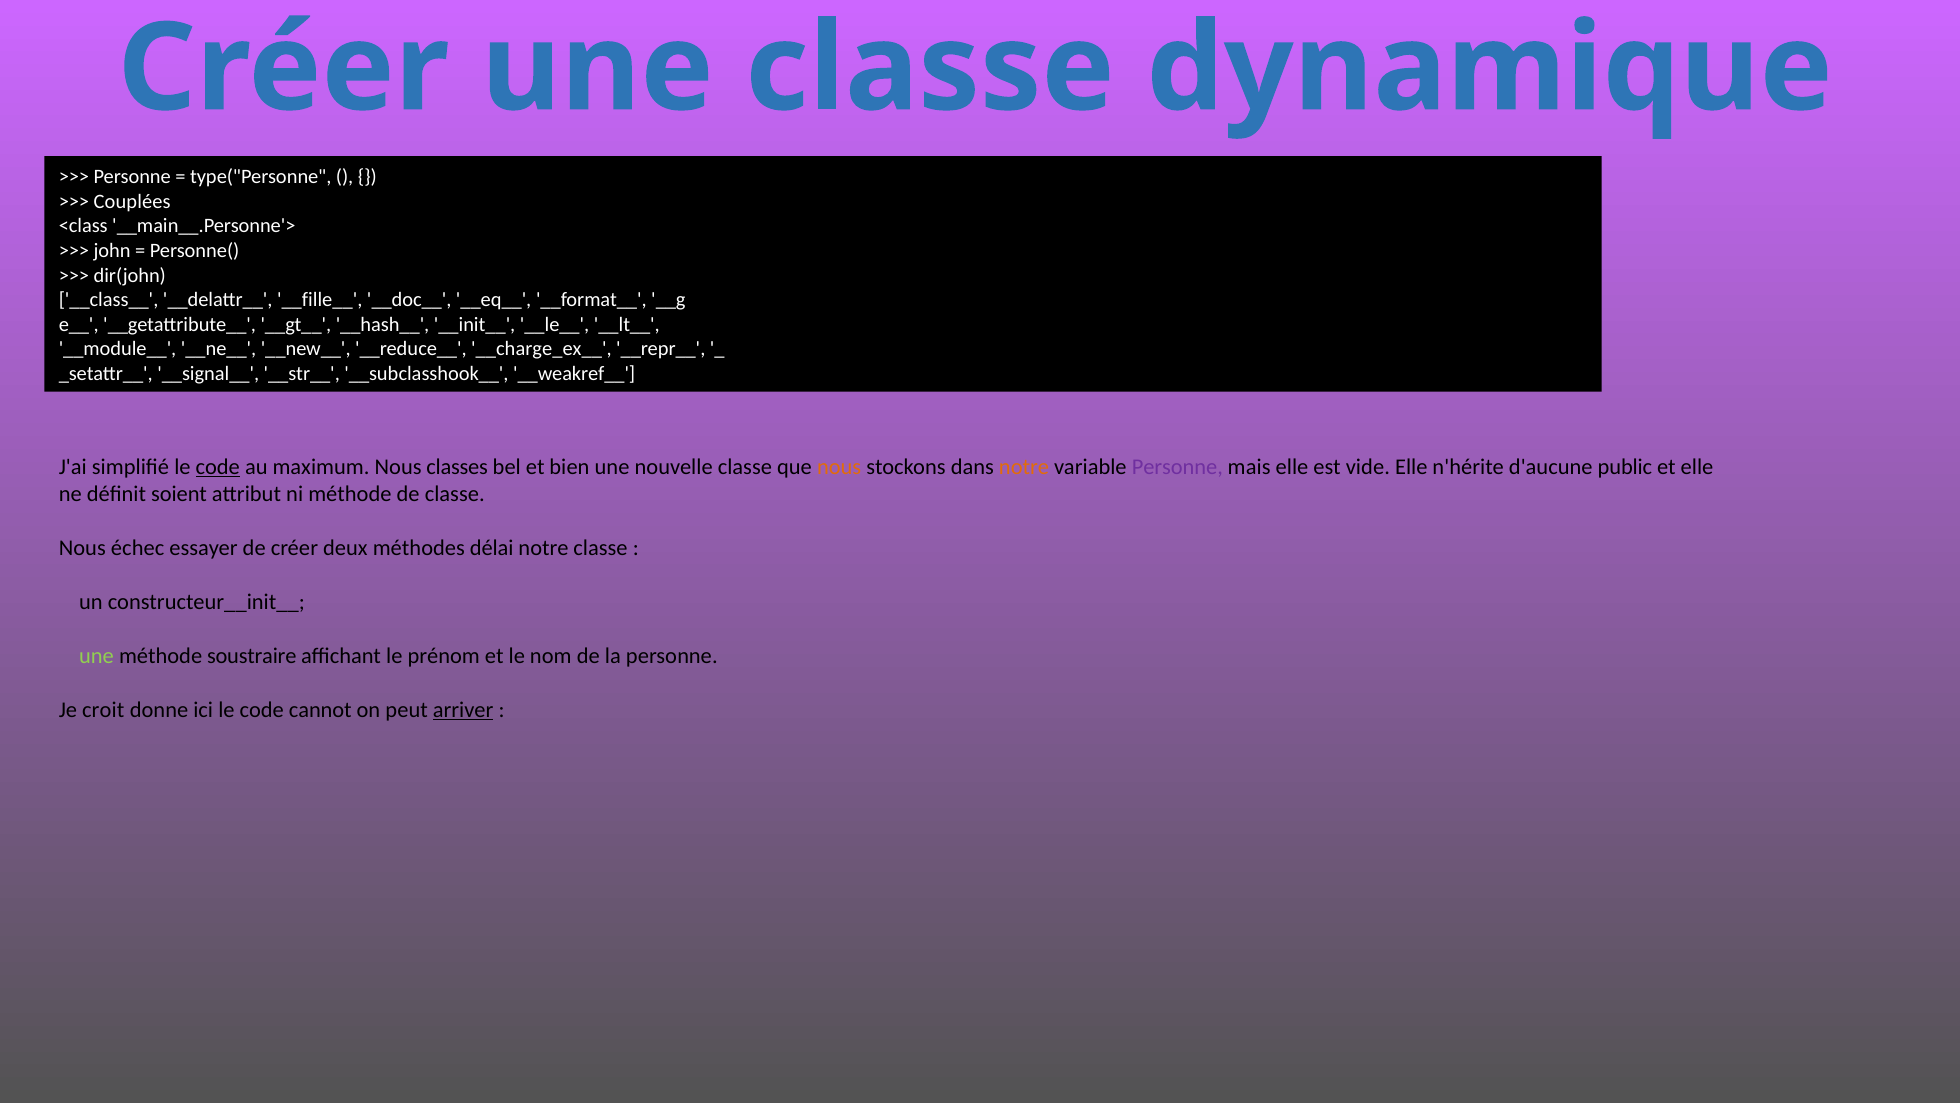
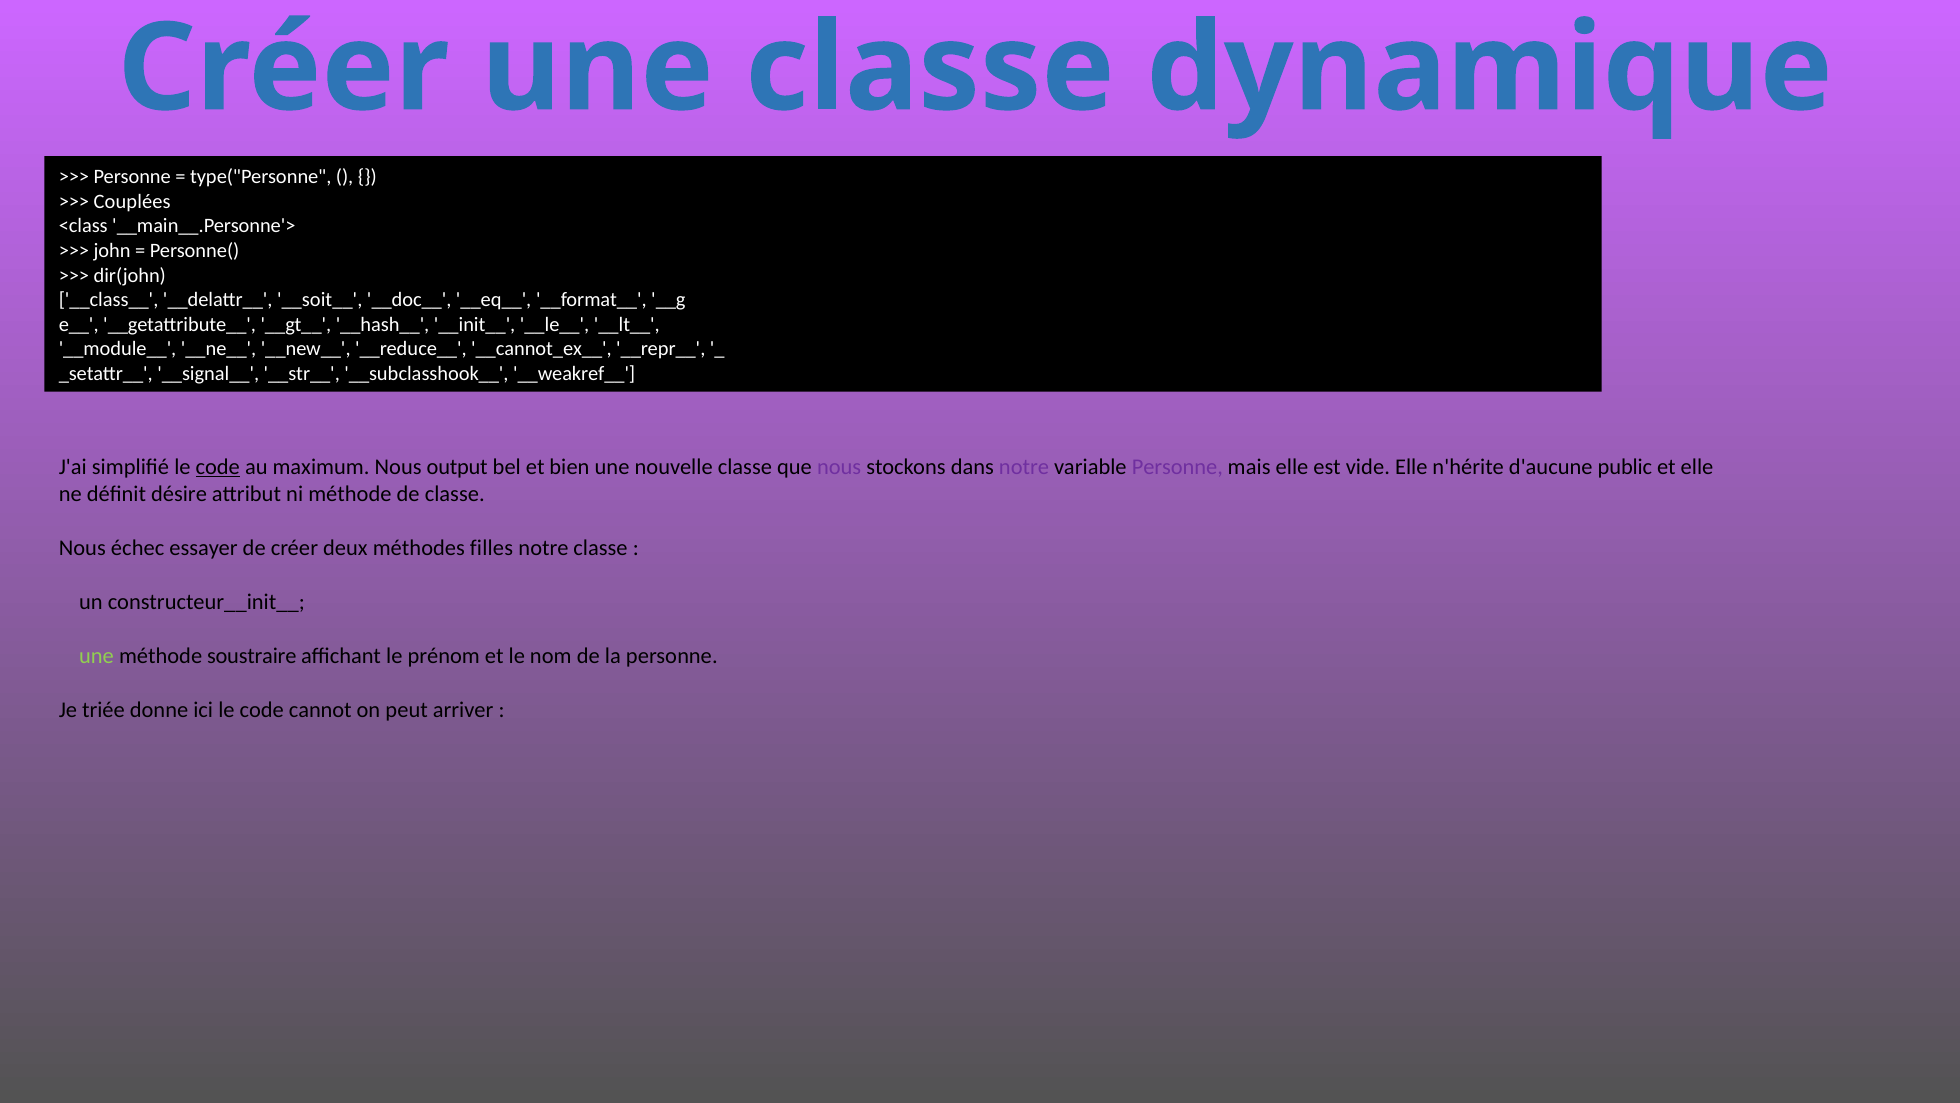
__fille__: __fille__ -> __soit__
__charge_ex__: __charge_ex__ -> __cannot_ex__
classes: classes -> output
nous at (839, 467) colour: orange -> purple
notre at (1024, 467) colour: orange -> purple
soient: soient -> désire
délai: délai -> filles
croit: croit -> triée
arriver underline: present -> none
